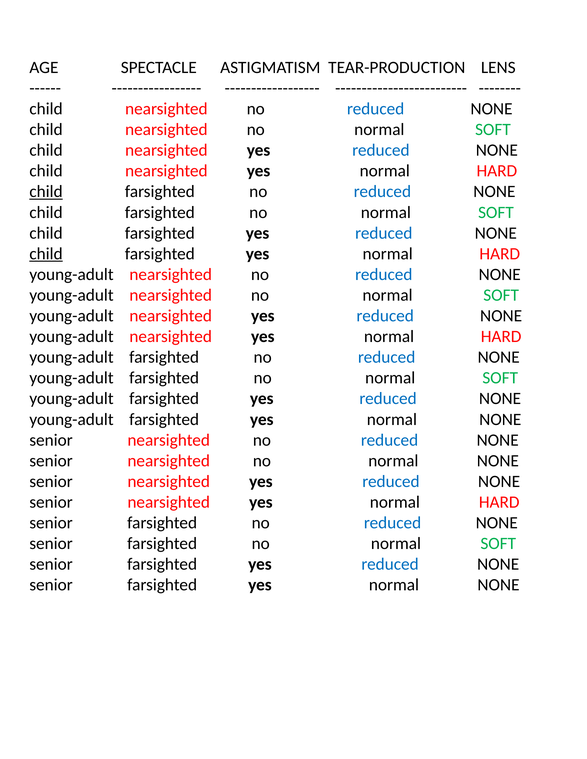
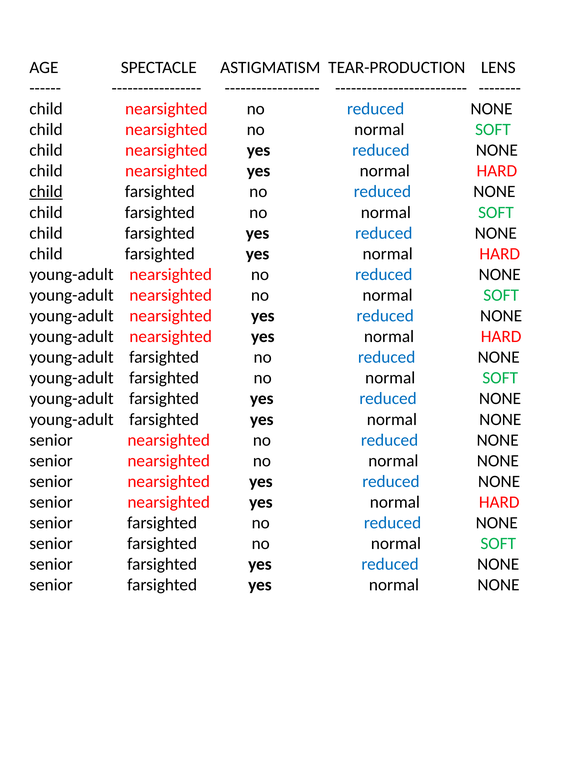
child at (46, 254) underline: present -> none
